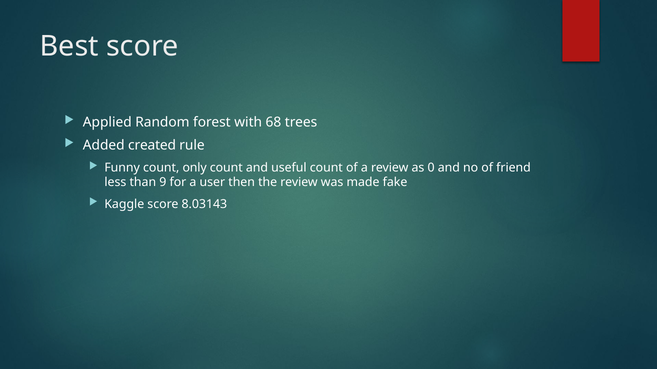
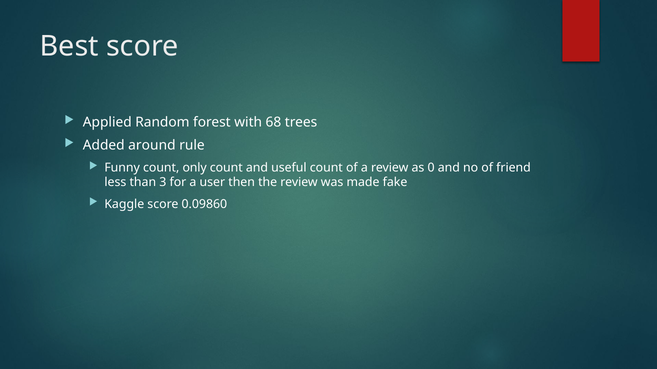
created: created -> around
9: 9 -> 3
8.03143: 8.03143 -> 0.09860
